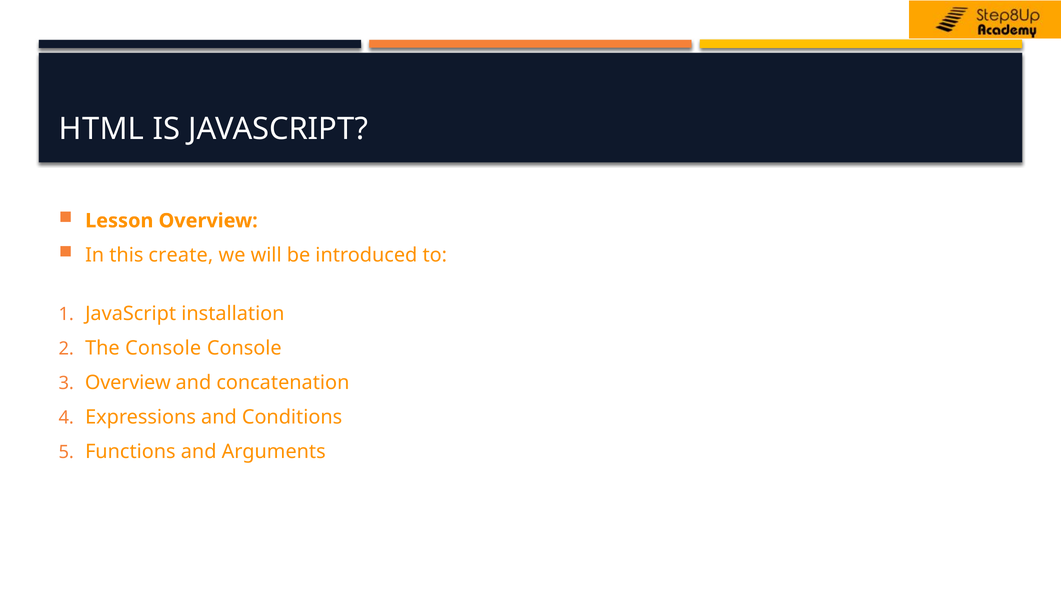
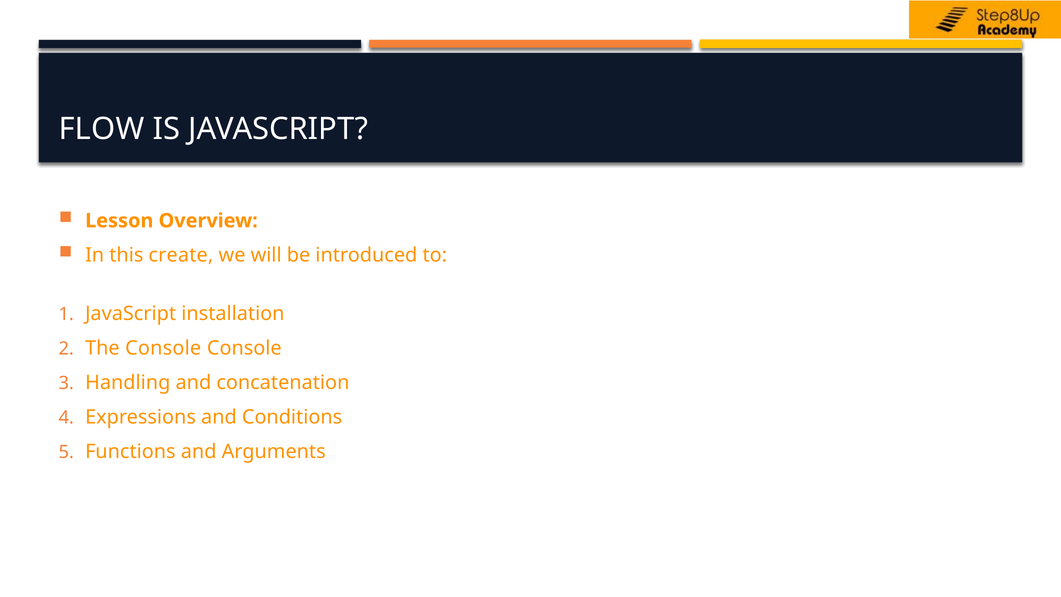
HTML: HTML -> FLOW
Overview at (128, 383): Overview -> Handling
